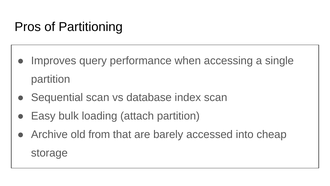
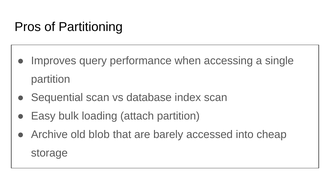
from: from -> blob
